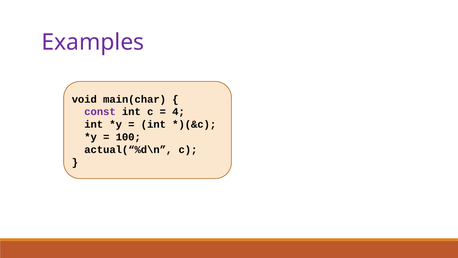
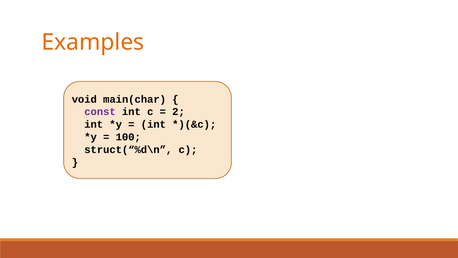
Examples colour: purple -> orange
4: 4 -> 2
actual(“%d\n: actual(“%d\n -> struct(“%d\n
